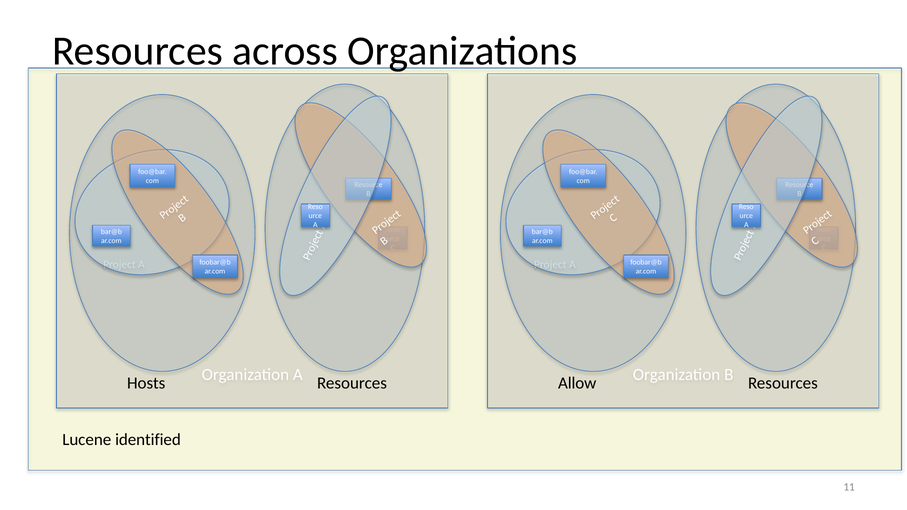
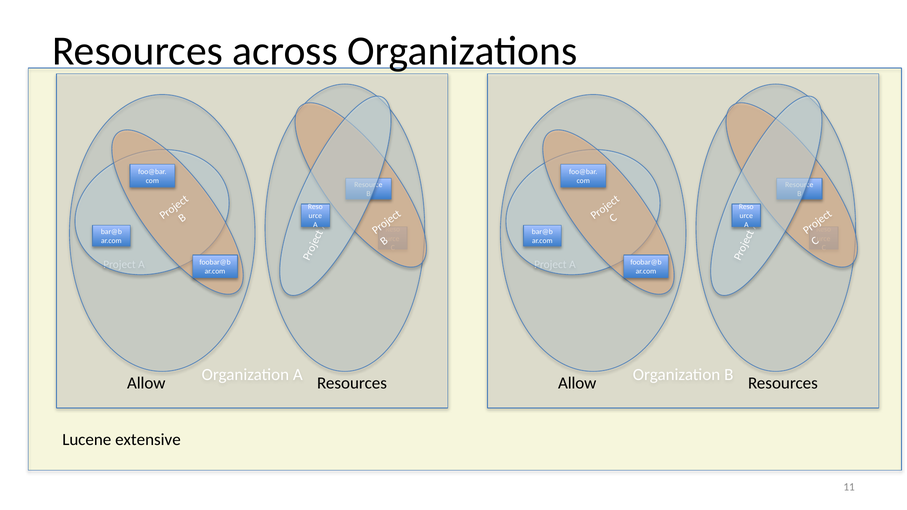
Hosts at (146, 383): Hosts -> Allow
identified: identified -> extensive
